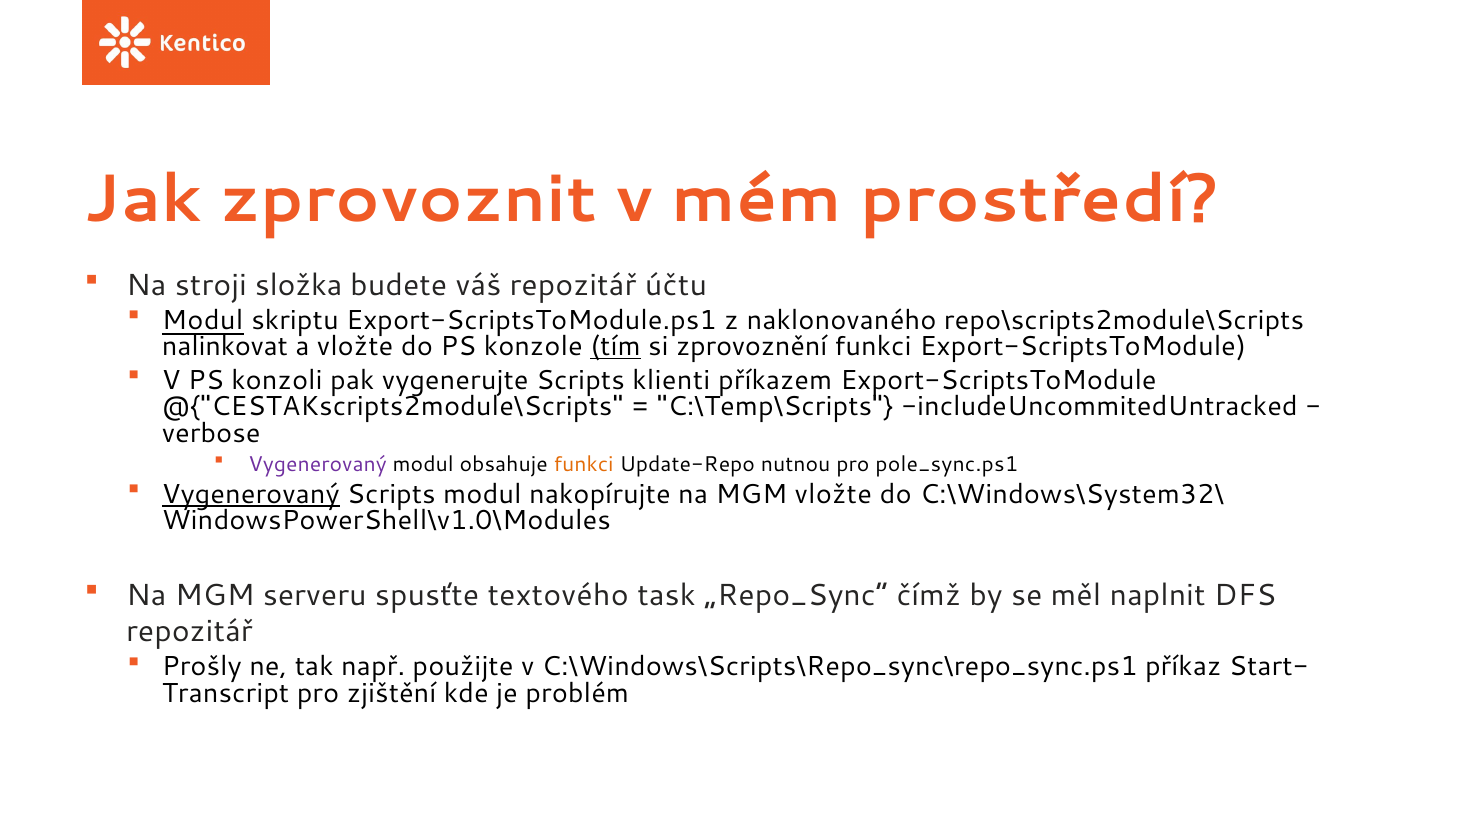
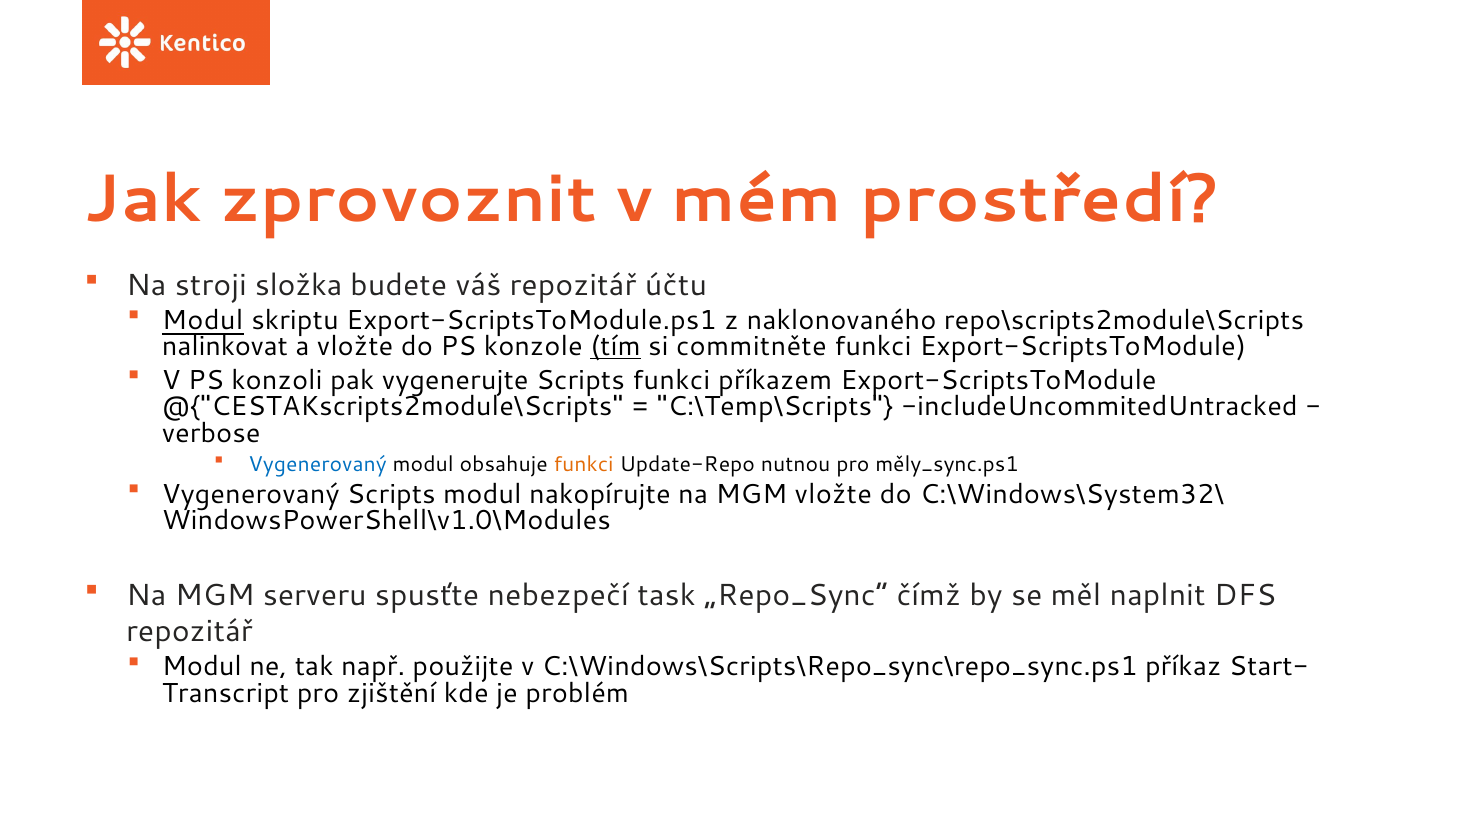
zprovoznění: zprovoznění -> commitněte
Scripts klienti: klienti -> funkci
Vygenerovaný at (318, 464) colour: purple -> blue
pole_sync.ps1: pole_sync.ps1 -> měly_sync.ps1
Vygenerovaný at (251, 494) underline: present -> none
textového: textového -> nebezpečí
Prošly at (202, 666): Prošly -> Modul
